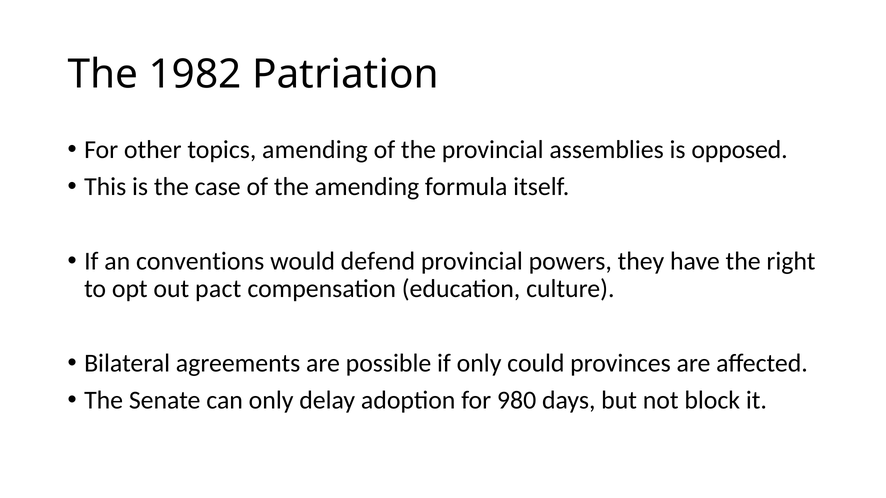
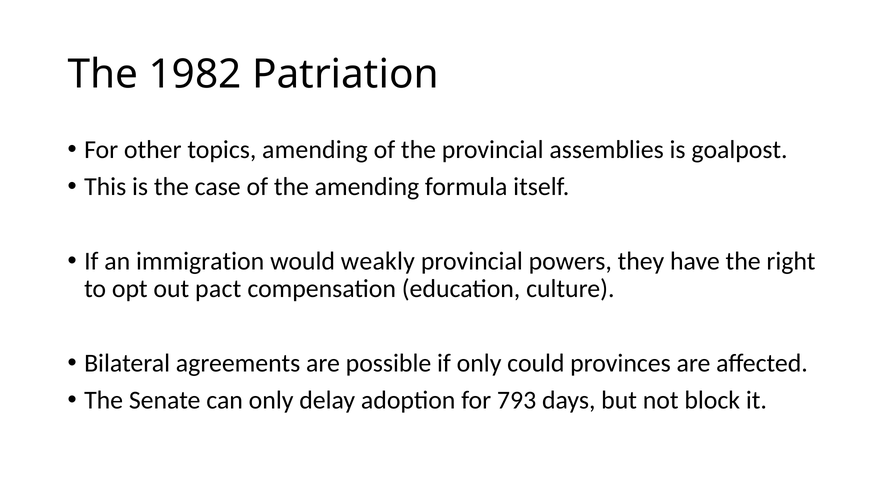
opposed: opposed -> goalpost
conventions: conventions -> immigration
defend: defend -> weakly
980: 980 -> 793
